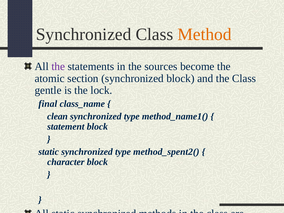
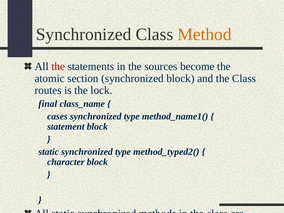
the at (58, 66) colour: purple -> red
gentle: gentle -> routes
clean: clean -> cases
method_spent2(: method_spent2( -> method_typed2(
